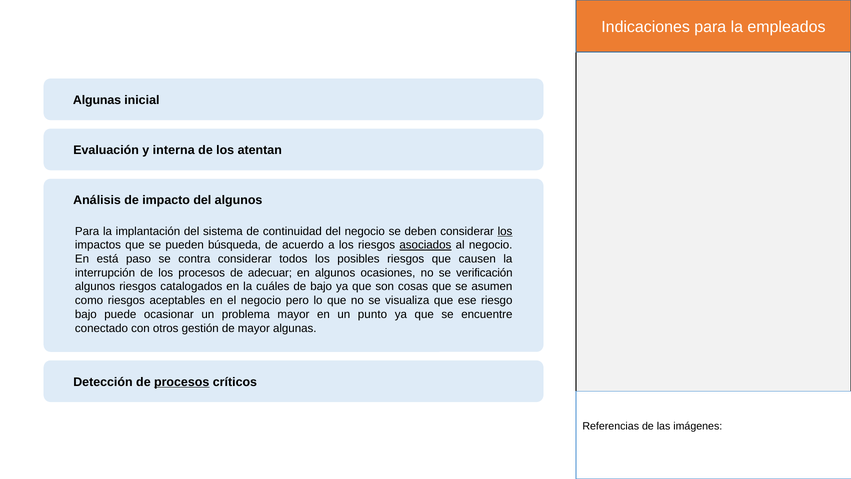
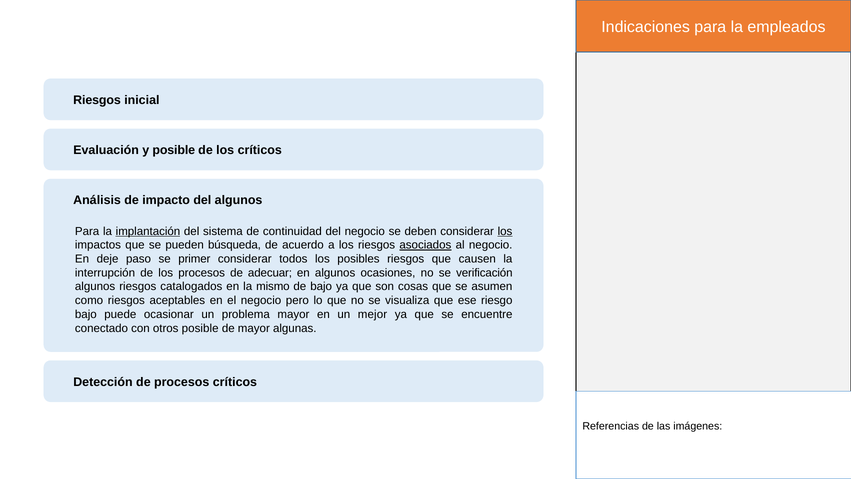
Algunas at (97, 100): Algunas -> Riesgos
y interna: interna -> posible
los atentan: atentan -> críticos
implantación underline: none -> present
está: está -> deje
contra: contra -> primer
cuáles: cuáles -> mismo
punto: punto -> mejor
otros gestión: gestión -> posible
procesos at (182, 382) underline: present -> none
